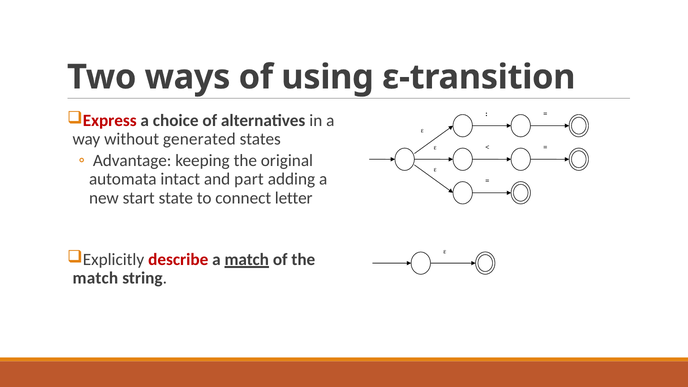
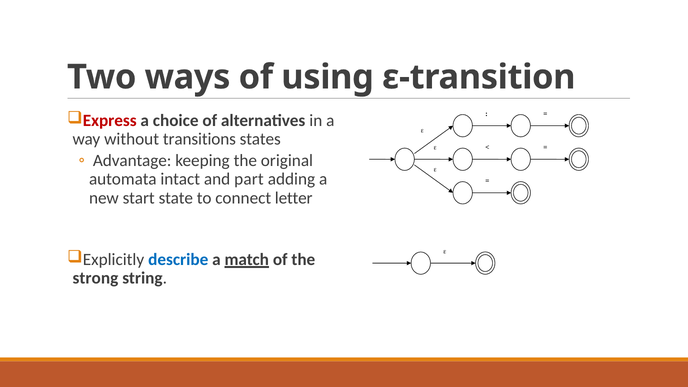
generated: generated -> transitions
describe colour: red -> blue
match at (95, 278): match -> strong
